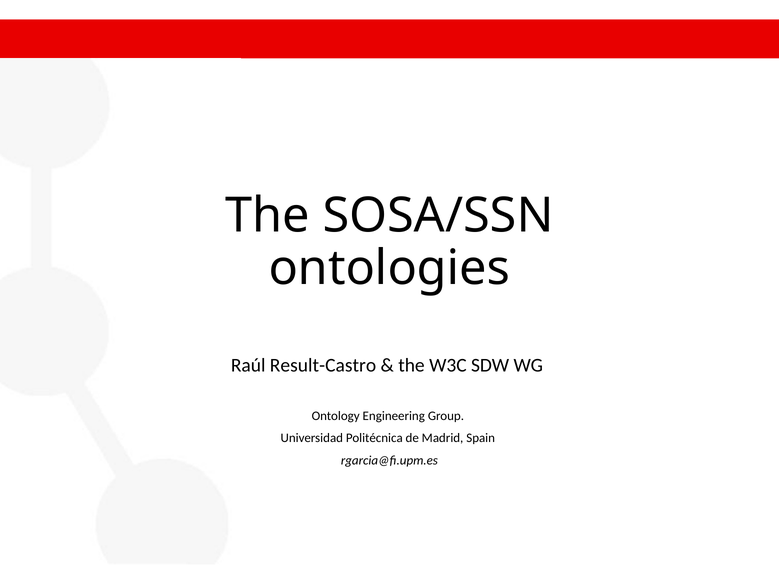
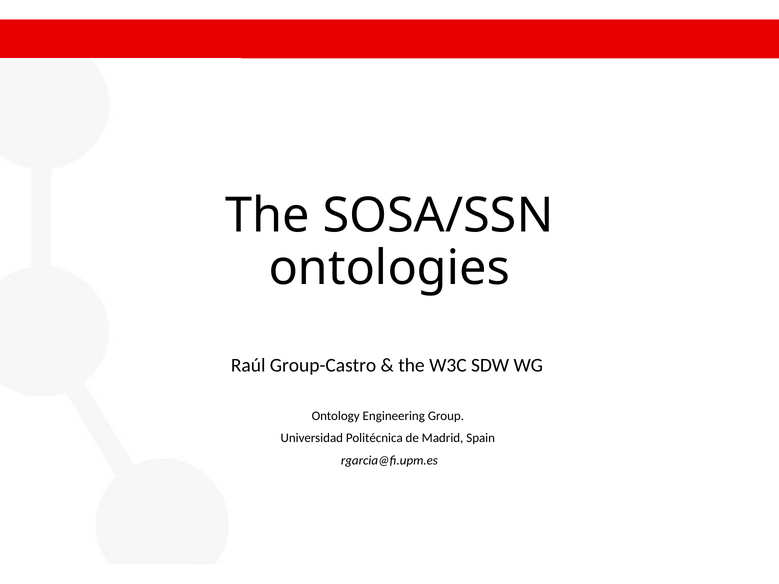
Result-Castro: Result-Castro -> Group-Castro
